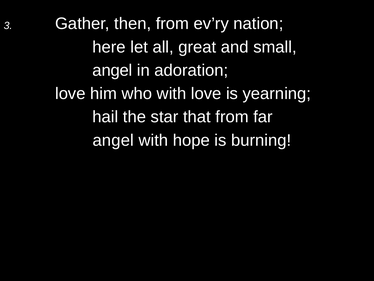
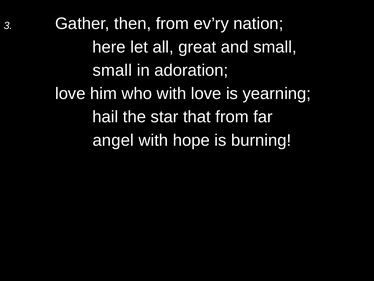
angel at (112, 70): angel -> small
